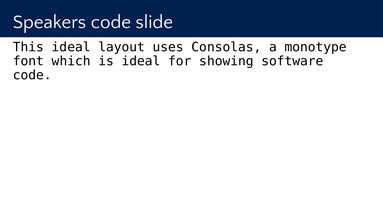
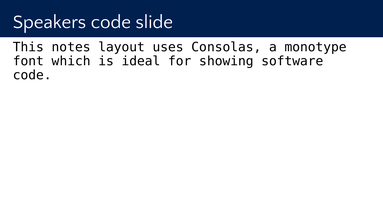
This ideal: ideal -> notes
